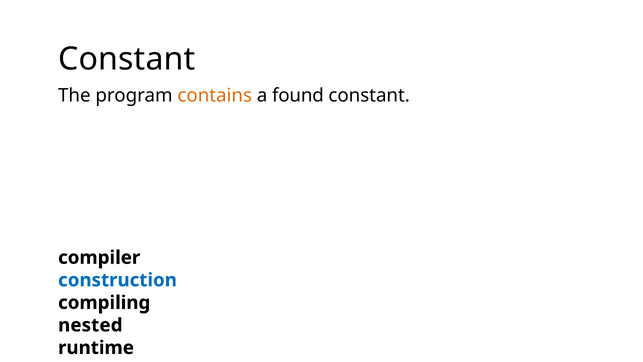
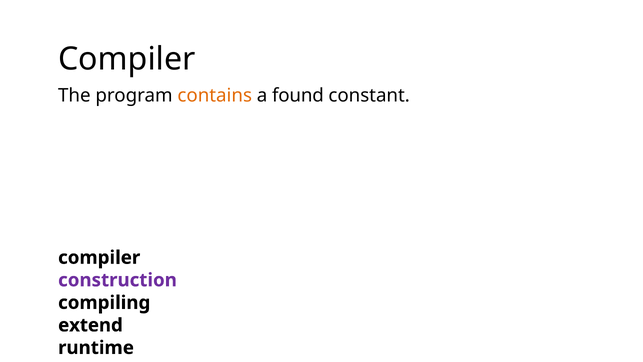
Constant at (127, 59): Constant -> Compiler
construction colour: blue -> purple
nested: nested -> extend
